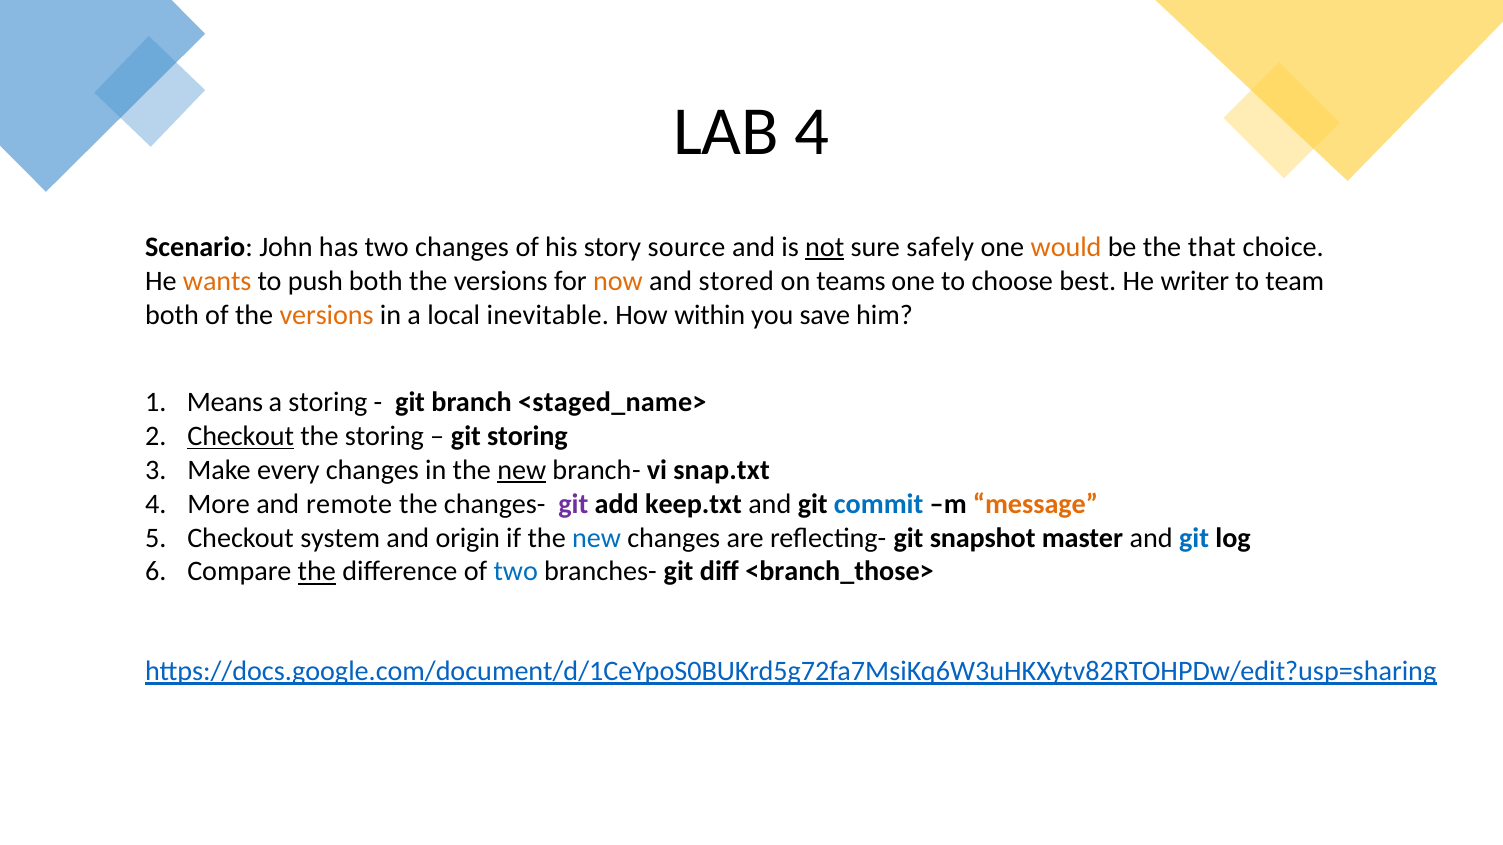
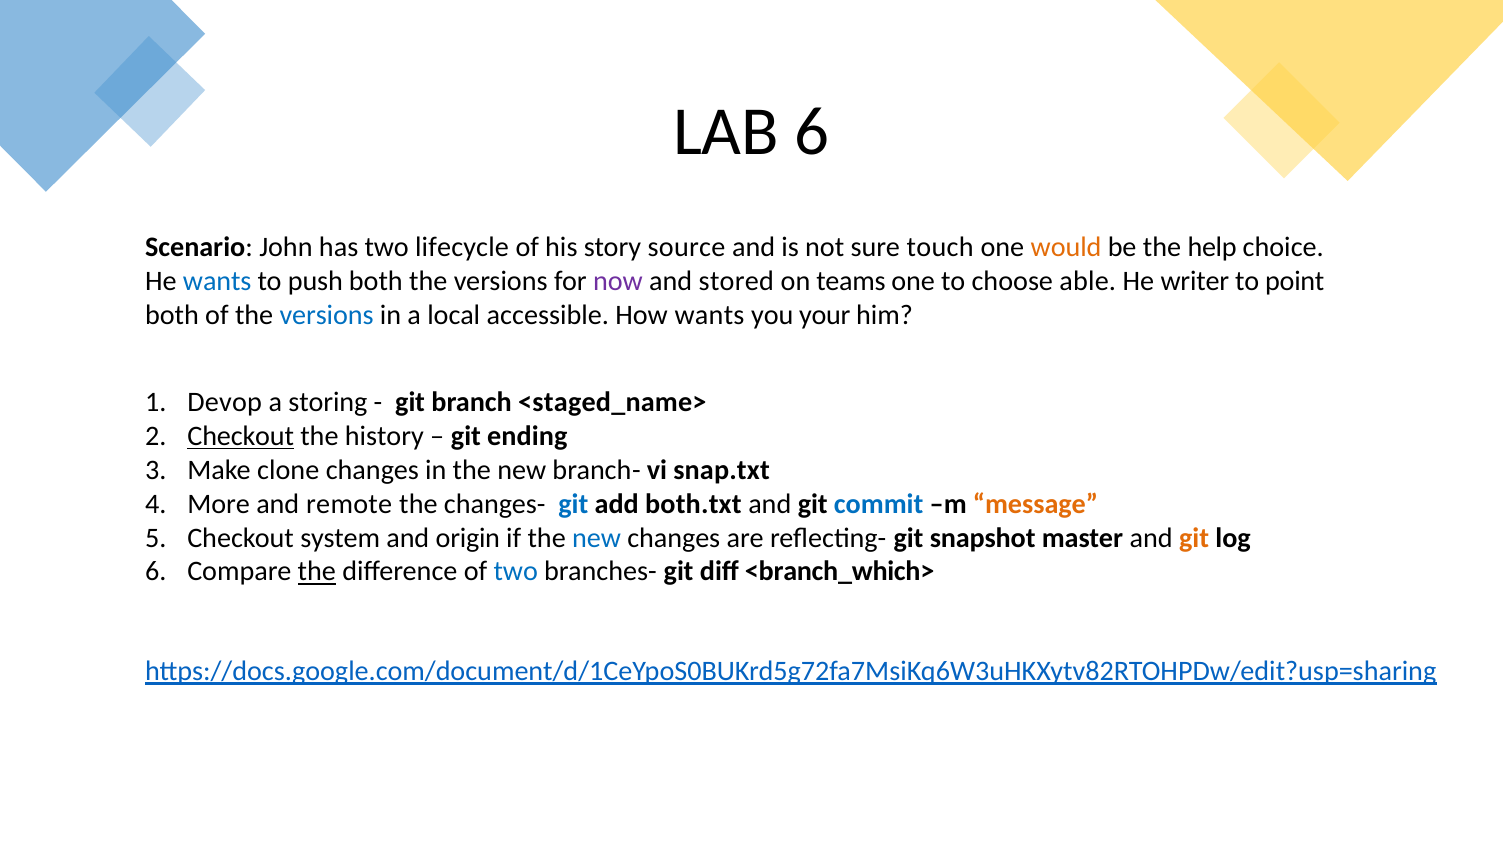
LAB 4: 4 -> 6
two changes: changes -> lifecycle
not underline: present -> none
safely: safely -> touch
that: that -> help
wants at (217, 281) colour: orange -> blue
now colour: orange -> purple
best: best -> able
team: team -> point
versions at (327, 315) colour: orange -> blue
inevitable: inevitable -> accessible
How within: within -> wants
save: save -> your
Means: Means -> Devop
the storing: storing -> history
git storing: storing -> ending
every: every -> clone
new at (522, 470) underline: present -> none
git at (573, 504) colour: purple -> blue
keep.txt: keep.txt -> both.txt
git at (1194, 538) colour: blue -> orange
<branch_those>: <branch_those> -> <branch_which>
